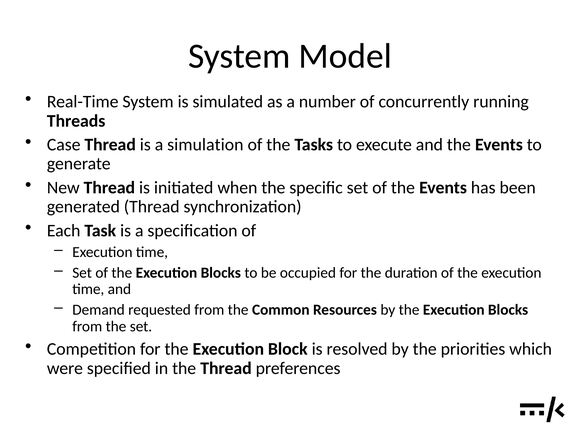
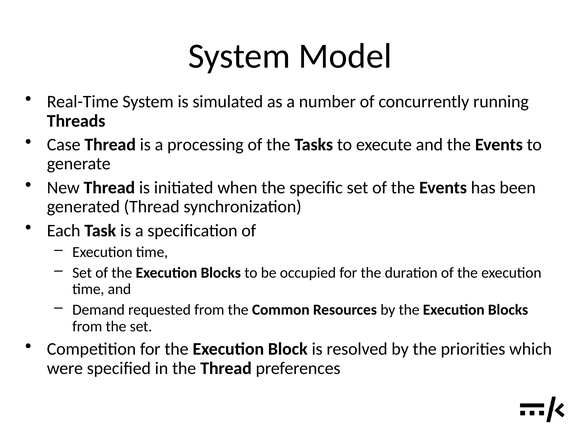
simulation: simulation -> processing
